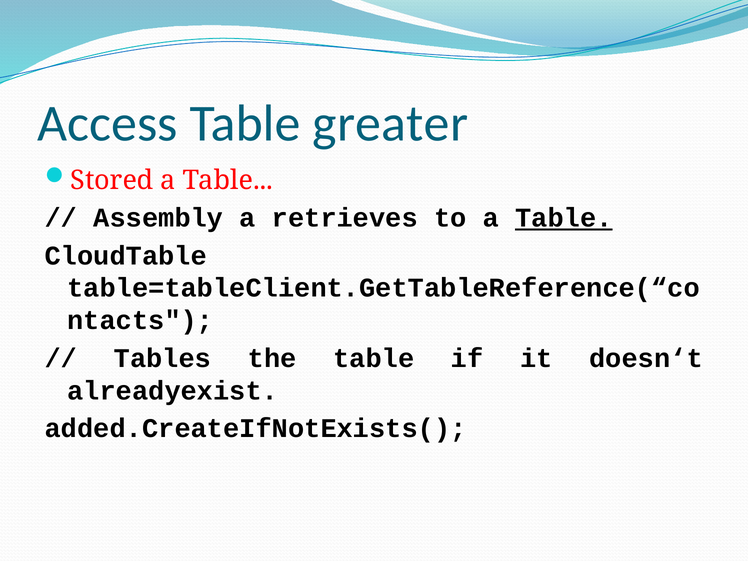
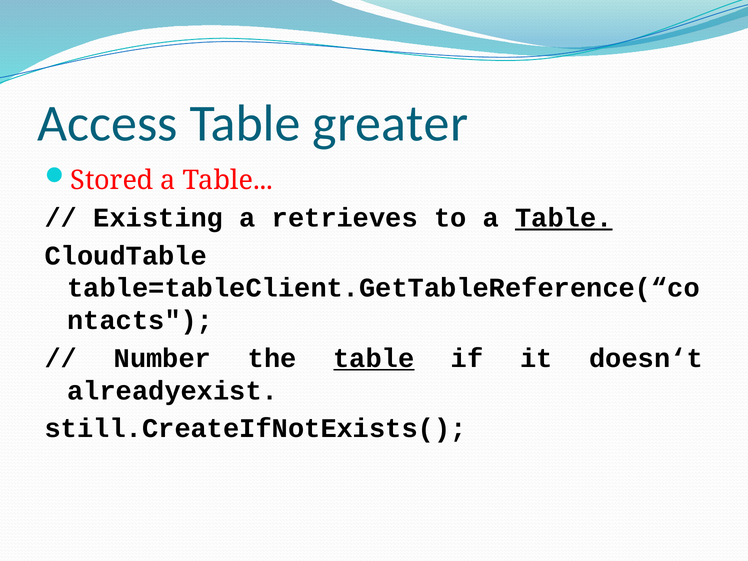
Assembly: Assembly -> Existing
Tables: Tables -> Number
table at (374, 358) underline: none -> present
added.CreateIfNotExists(: added.CreateIfNotExists( -> still.CreateIfNotExists(
